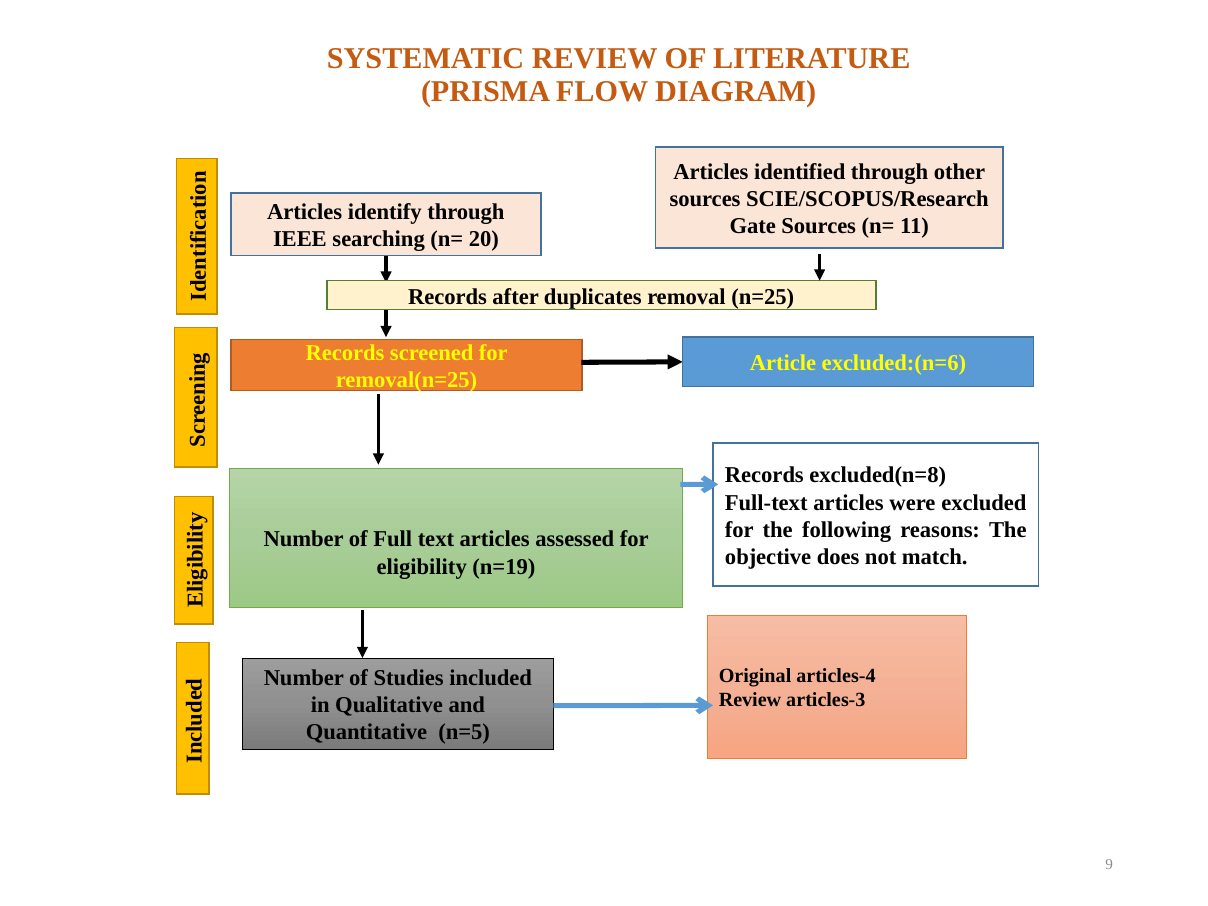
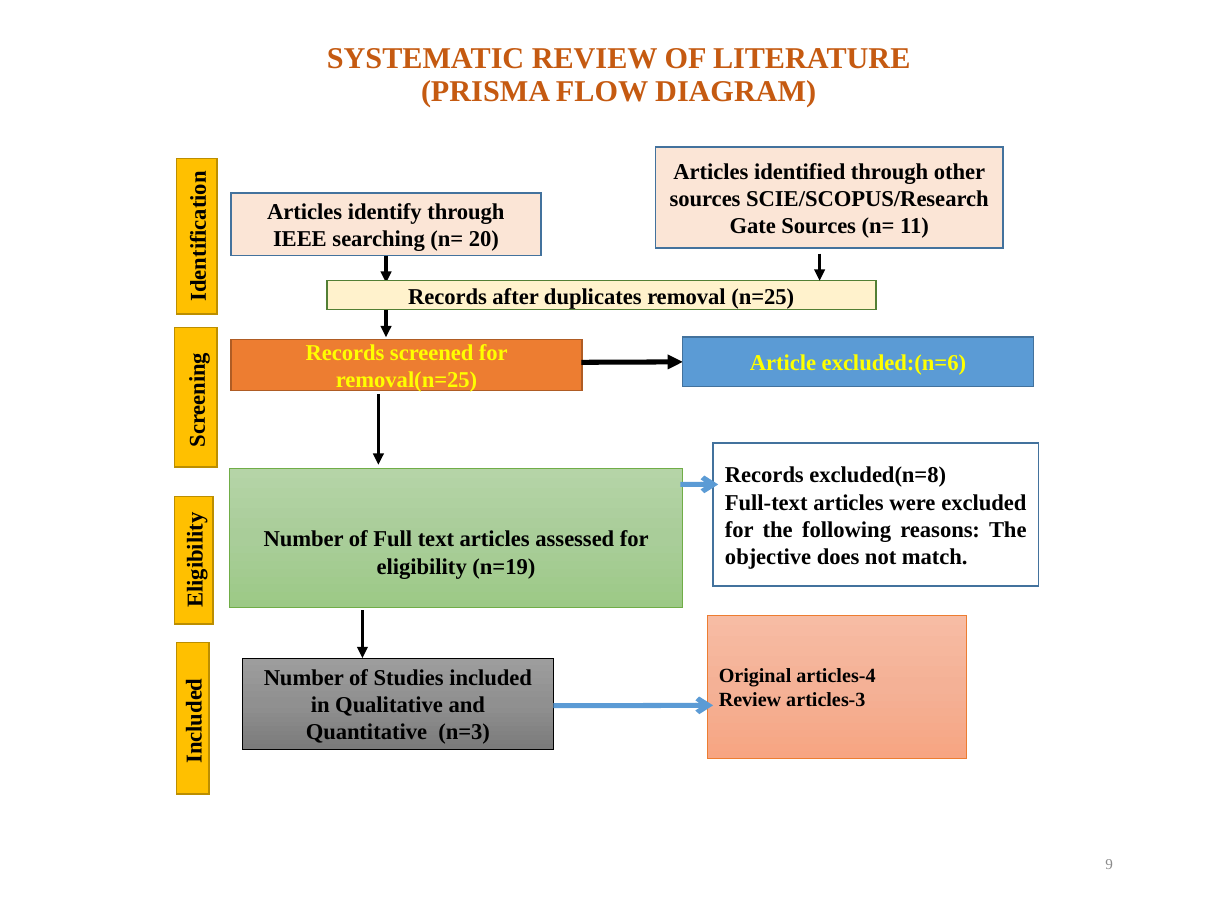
n=5: n=5 -> n=3
